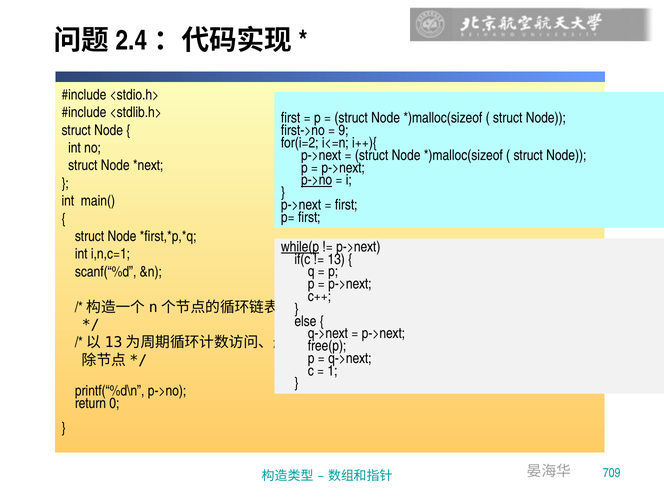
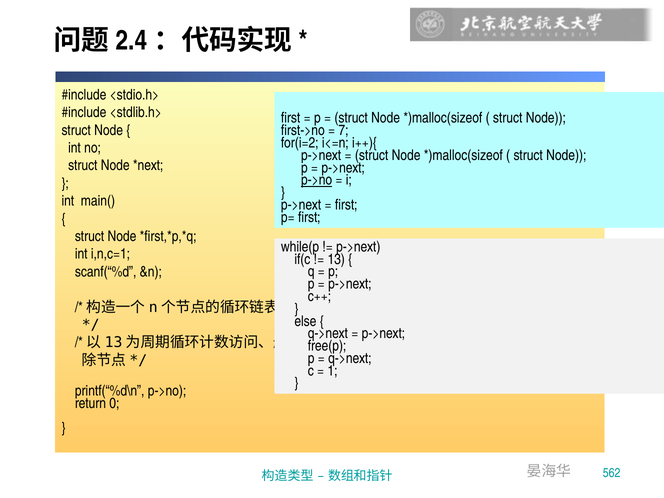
9: 9 -> 7
while(p underline: present -> none
709: 709 -> 562
